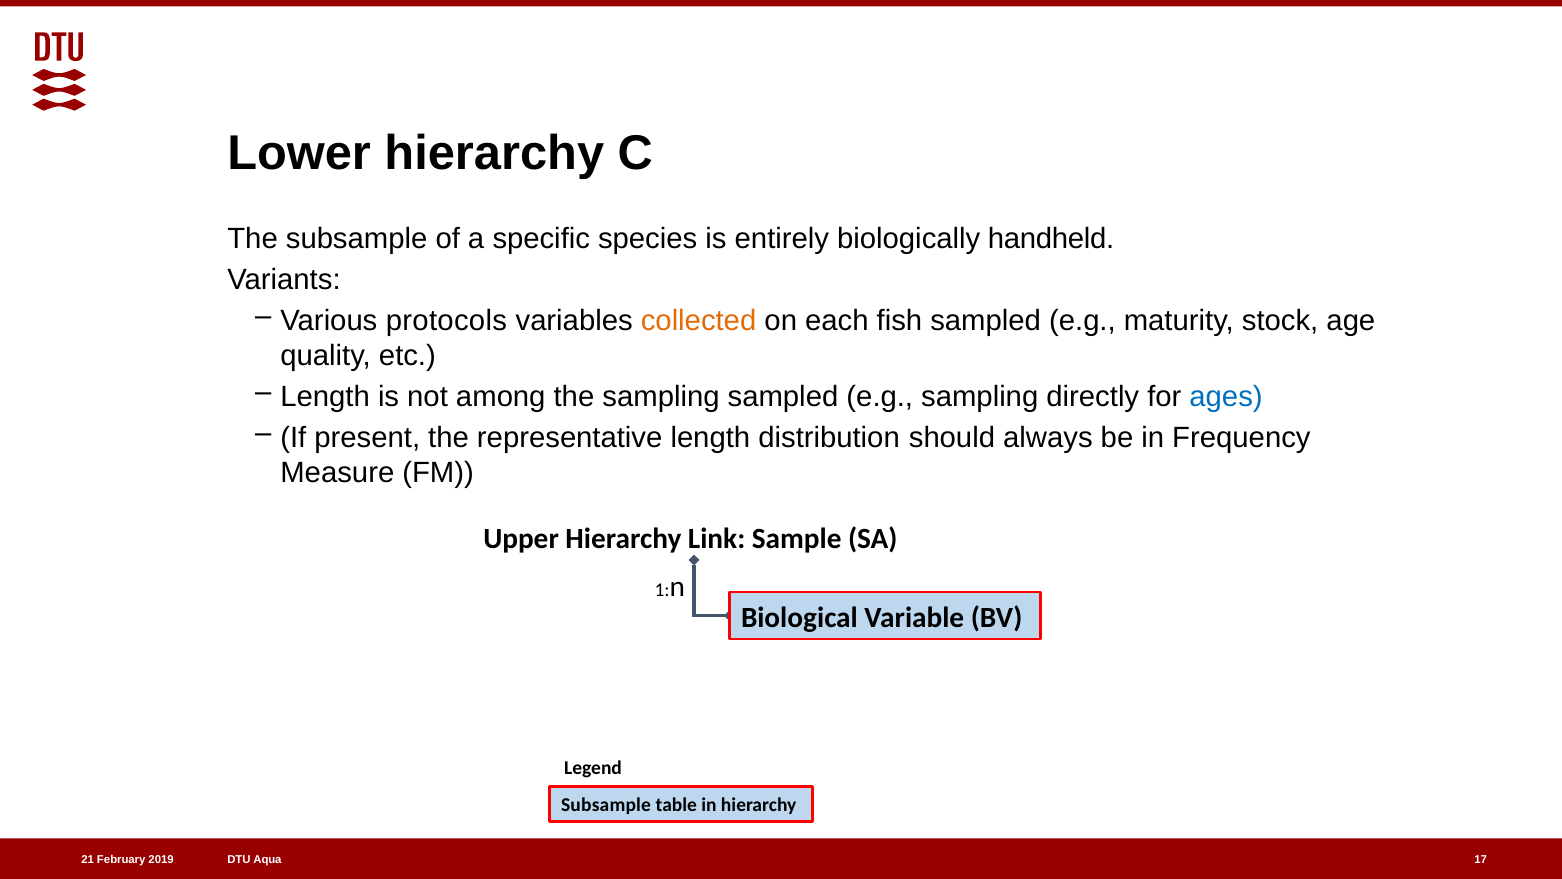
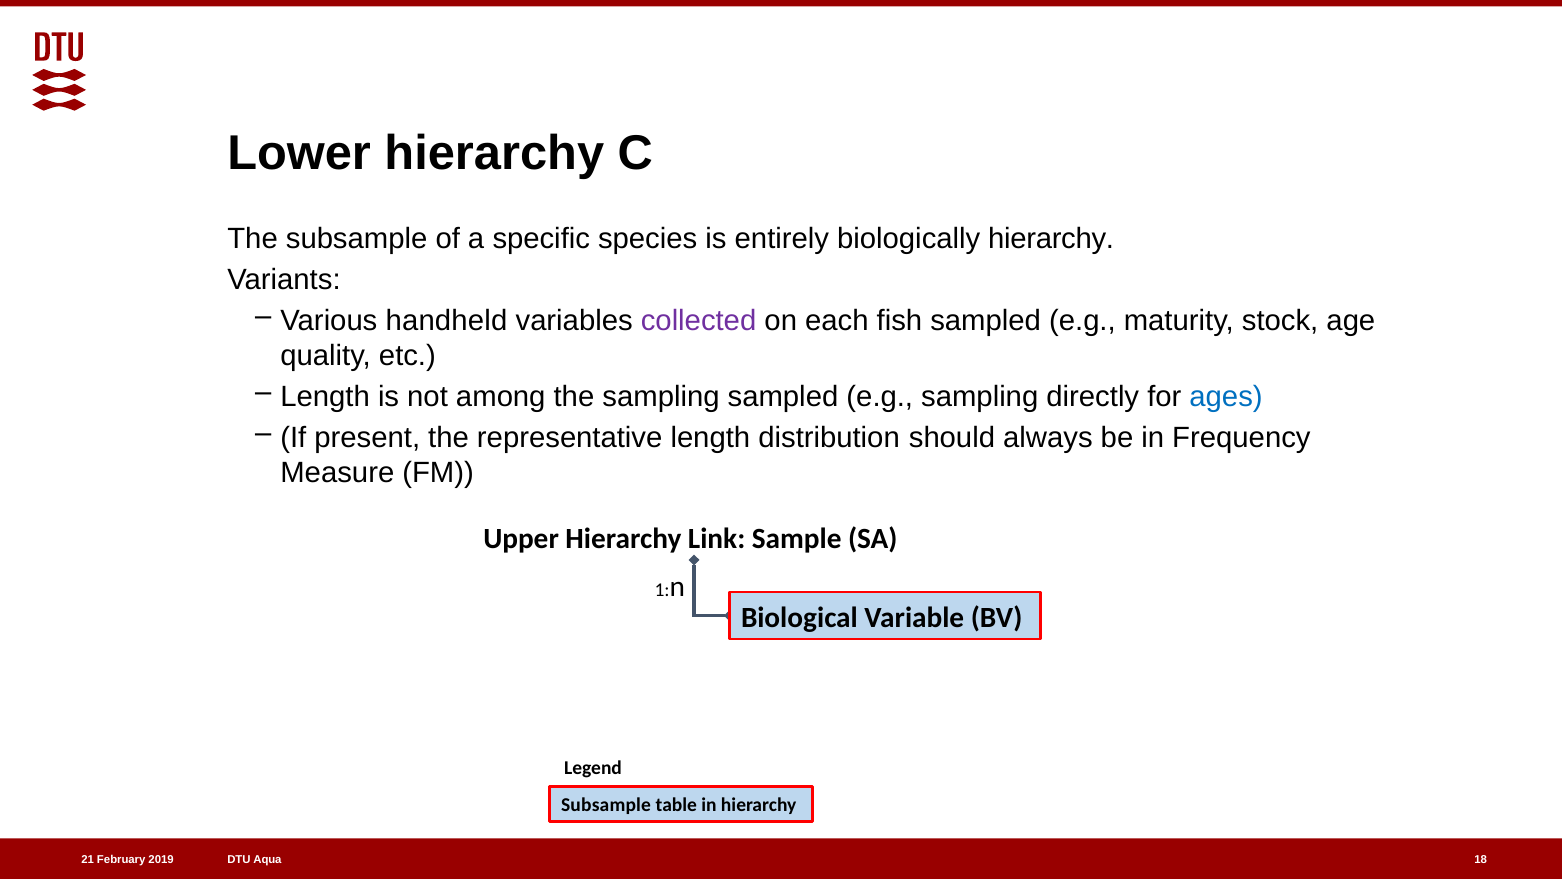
biologically handheld: handheld -> hierarchy
protocols: protocols -> handheld
collected colour: orange -> purple
17: 17 -> 18
